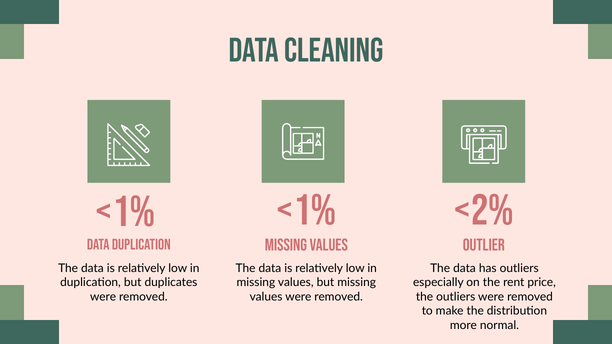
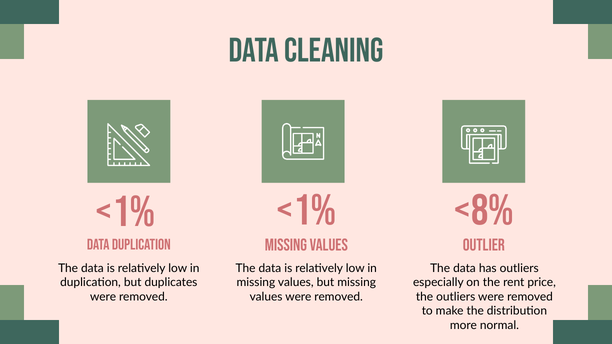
<2%: <2% -> <8%
